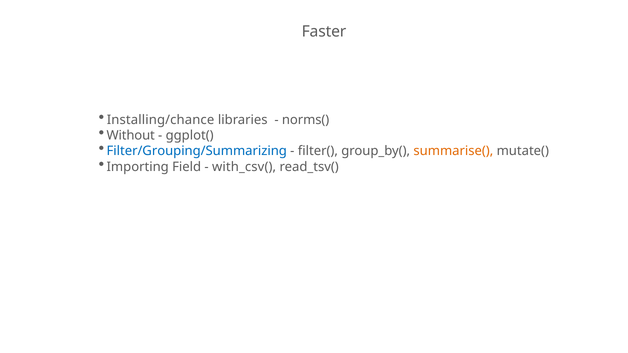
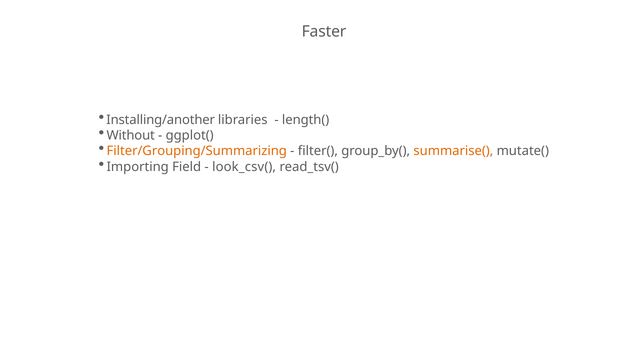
Installing/chance: Installing/chance -> Installing/another
norms(: norms( -> length(
Filter/Grouping/Summarizing colour: blue -> orange
with_csv(: with_csv( -> look_csv(
